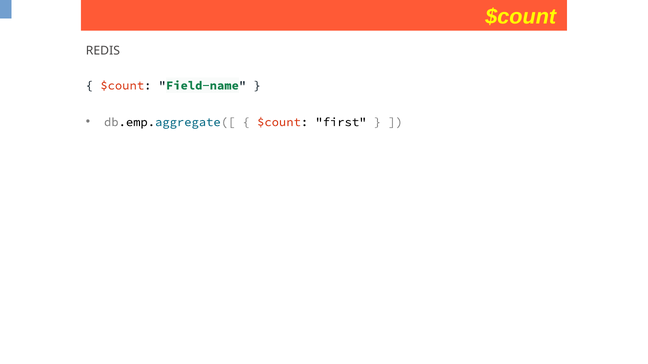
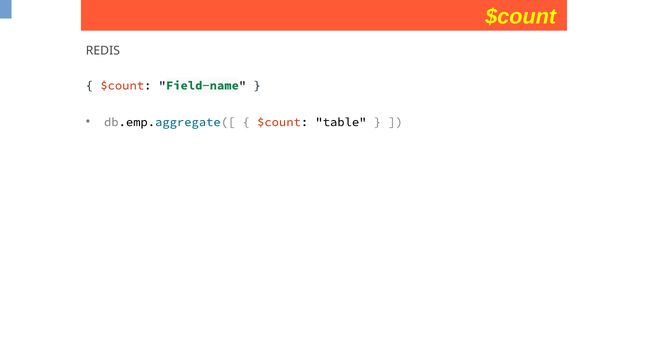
first: first -> table
